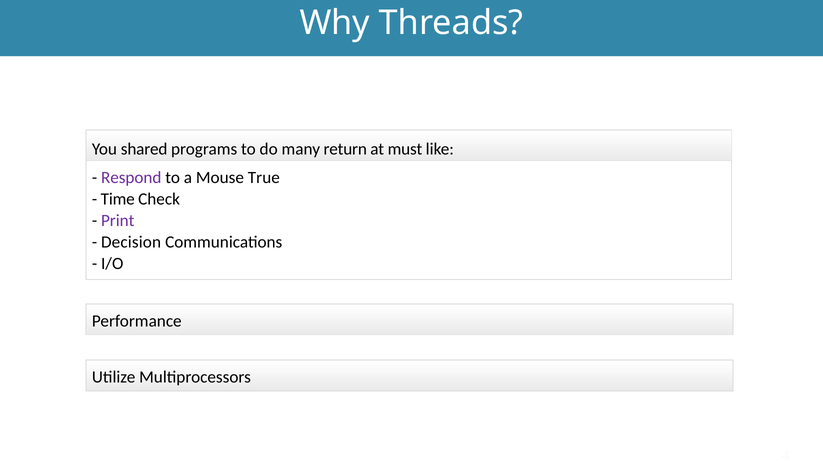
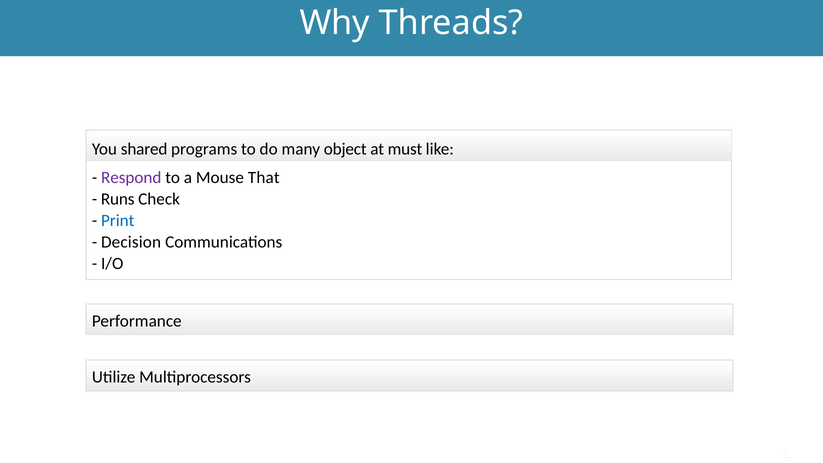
return: return -> object
True: True -> That
Time: Time -> Runs
Print colour: purple -> blue
